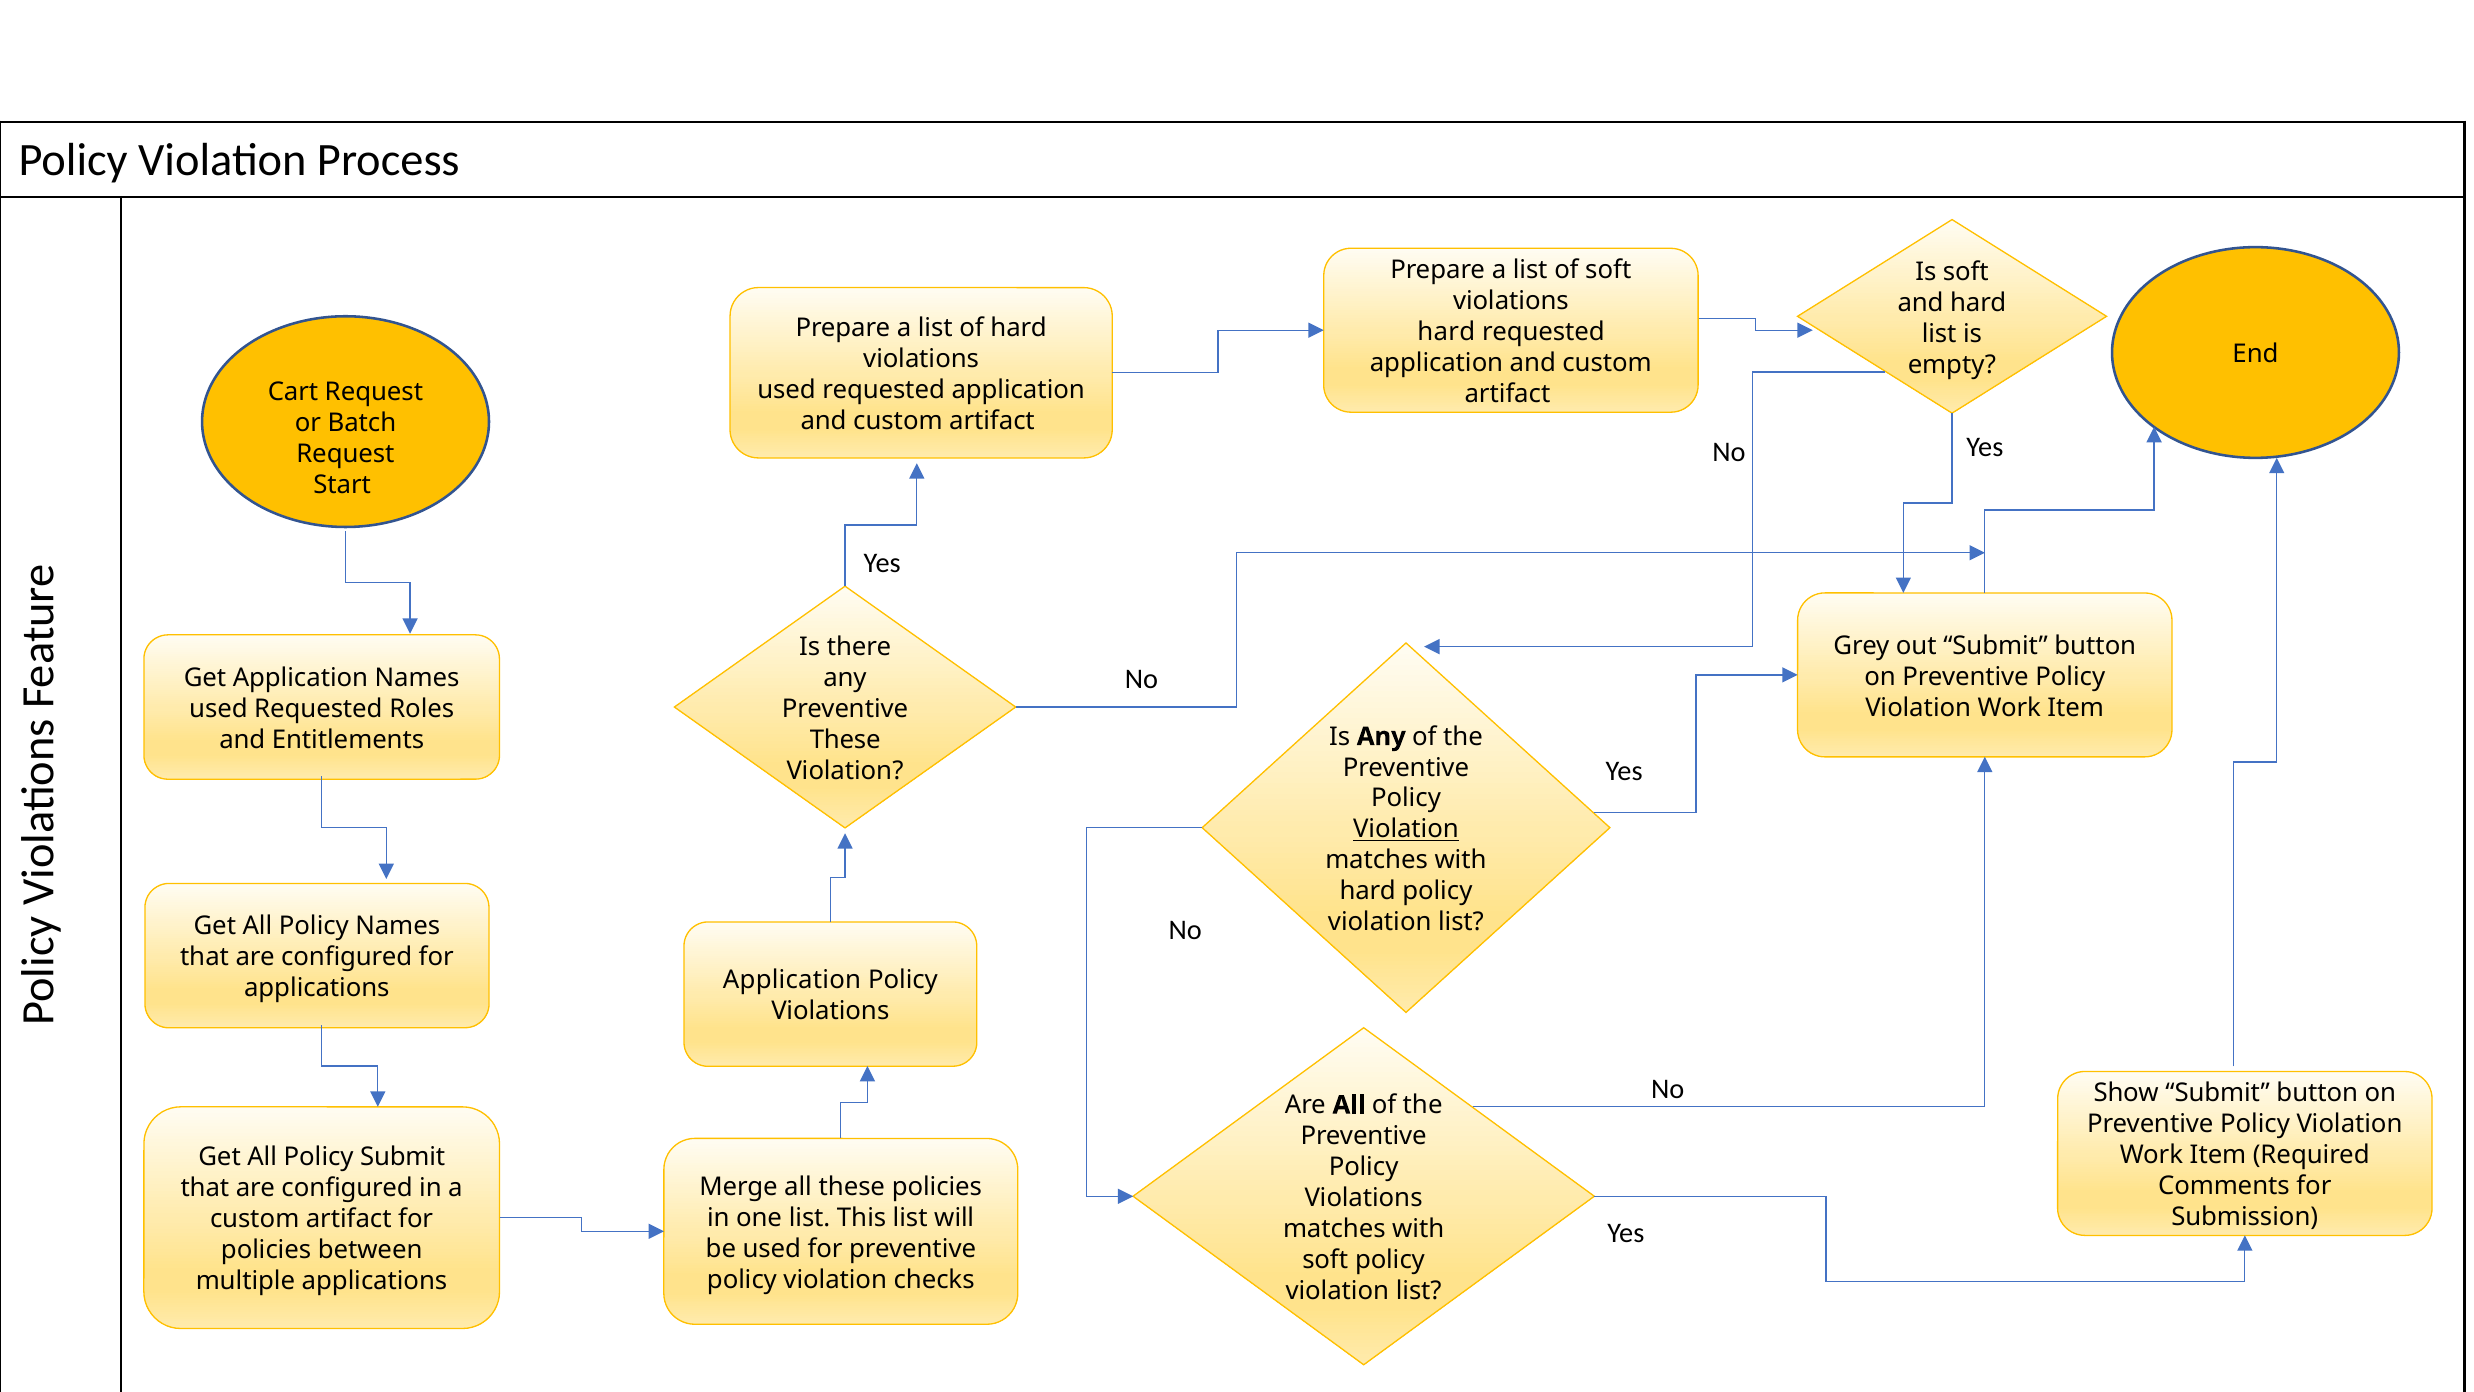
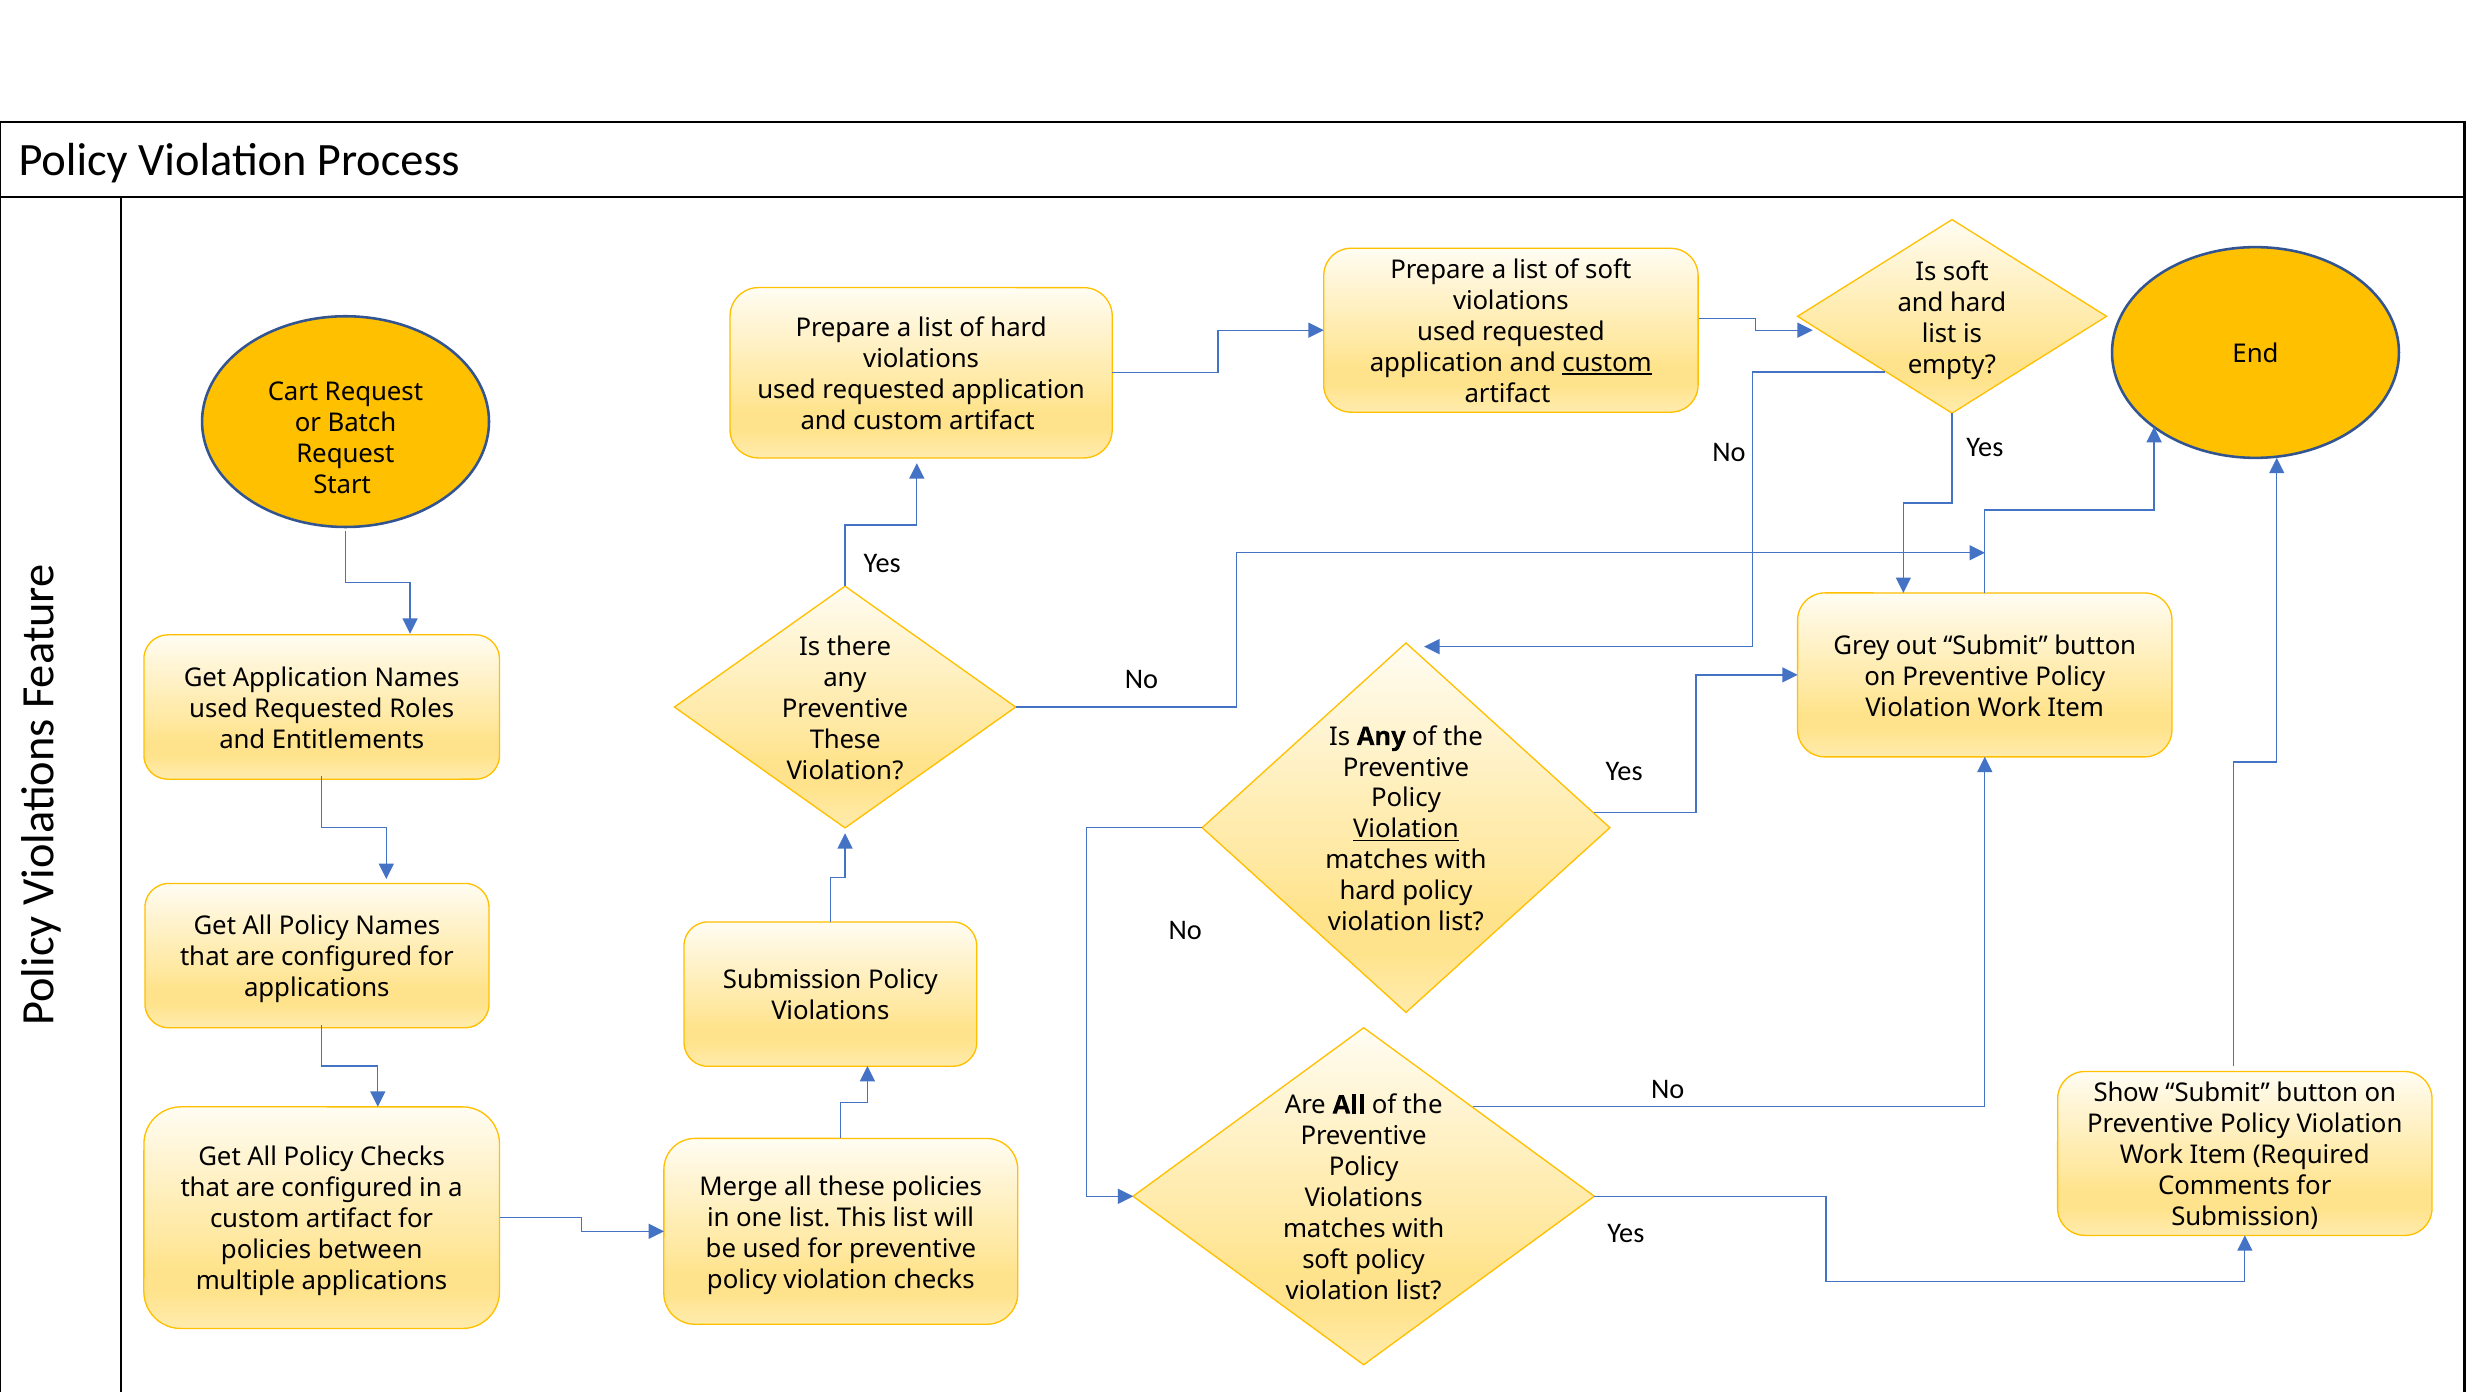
hard at (1446, 332): hard -> used
custom at (1607, 363) underline: none -> present
Application at (792, 980): Application -> Submission
Policy Submit: Submit -> Checks
